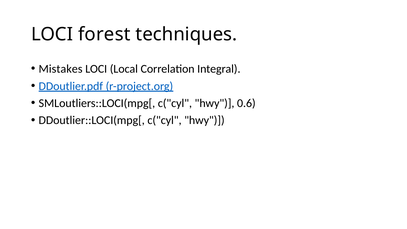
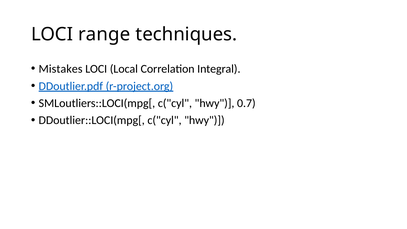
forest: forest -> range
0.6: 0.6 -> 0.7
